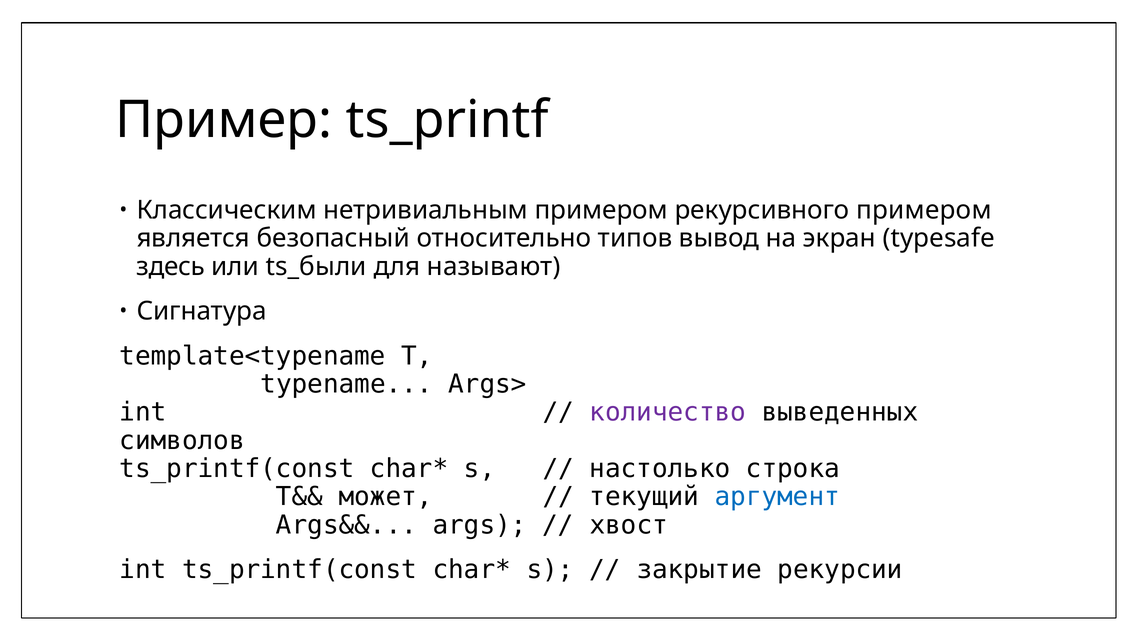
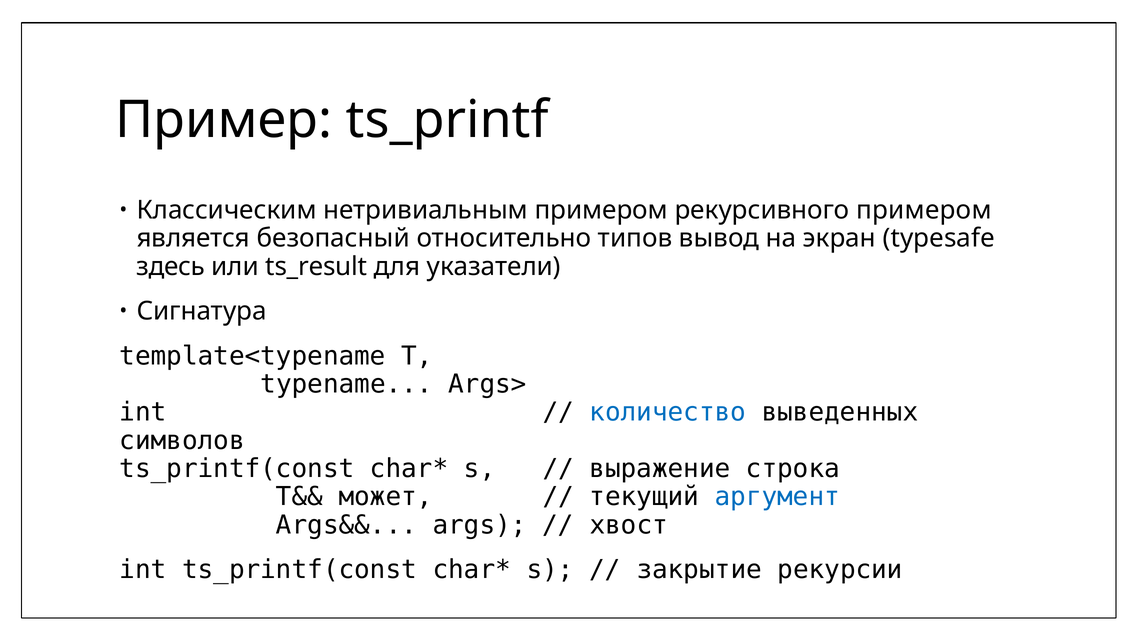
ts_были: ts_были -> ts_result
называют: называют -> указатели
количество colour: purple -> blue
настолько: настолько -> выражение
